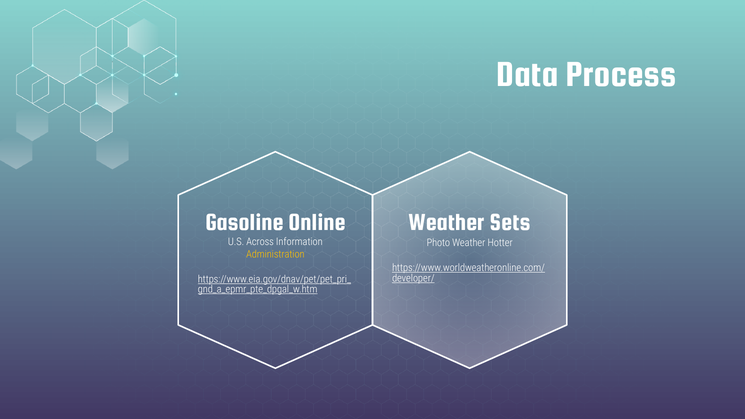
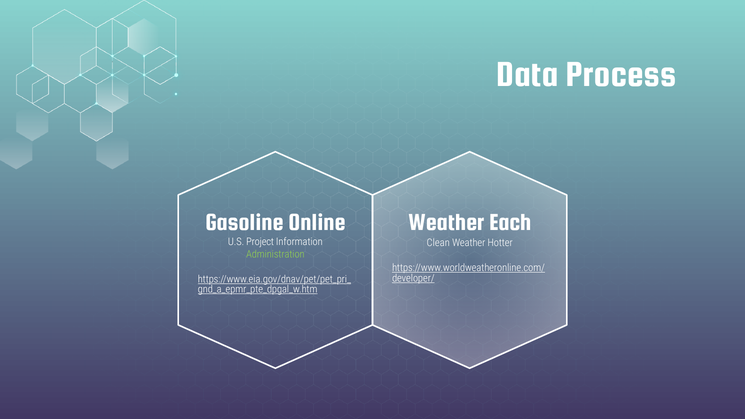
Sets: Sets -> Each
Across: Across -> Project
Photo: Photo -> Clean
Administration colour: yellow -> light green
